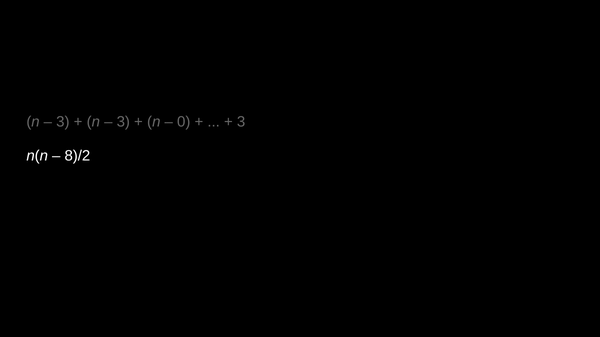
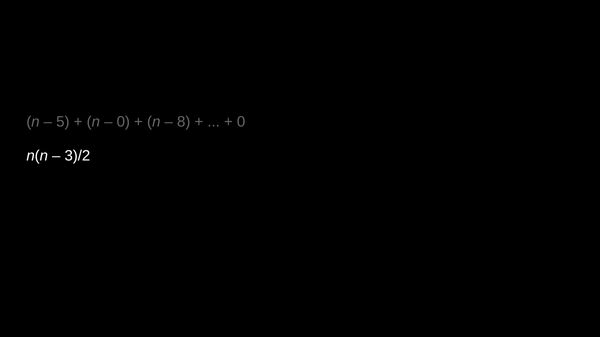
3 at (63, 122): 3 -> 5
3 at (123, 122): 3 -> 0
0: 0 -> 8
3 at (241, 122): 3 -> 0
8)/2: 8)/2 -> 3)/2
